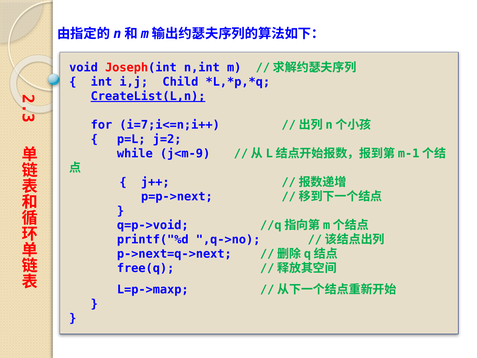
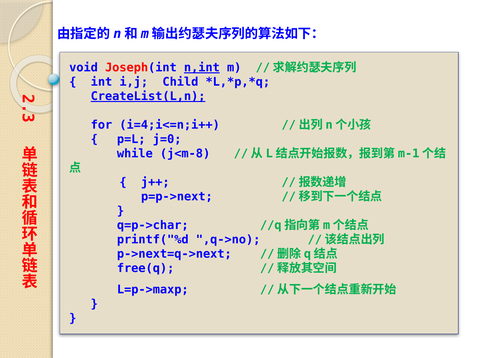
n,int underline: none -> present
i=7;i<=n;i++: i=7;i<=n;i++ -> i=4;i<=n;i++
j=2: j=2 -> j=0
j<m-9: j<m-9 -> j<m-8
q=p->void: q=p->void -> q=p->char
